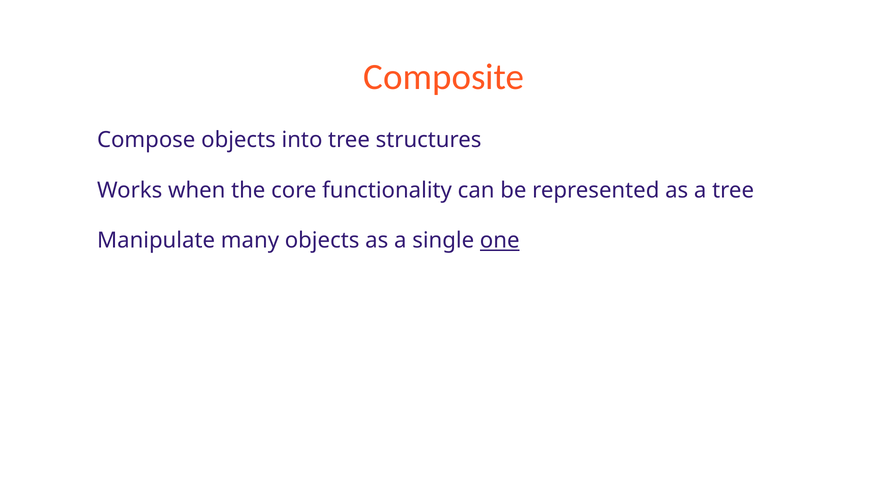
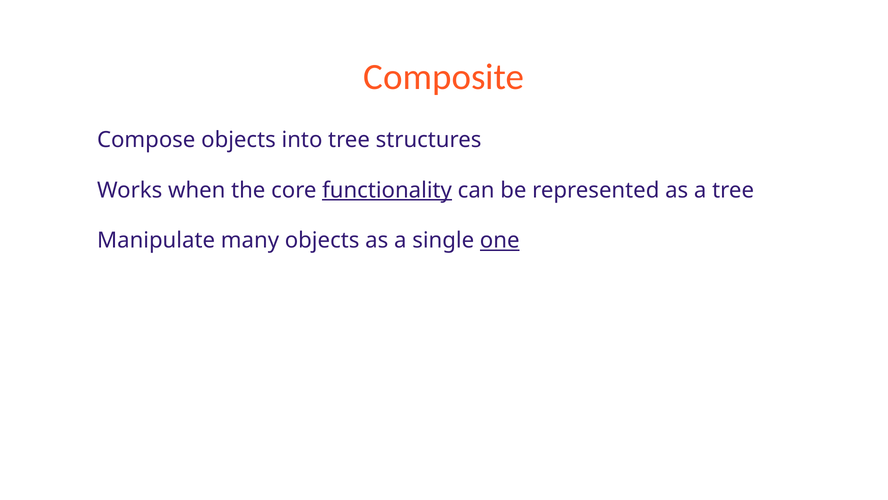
functionality underline: none -> present
